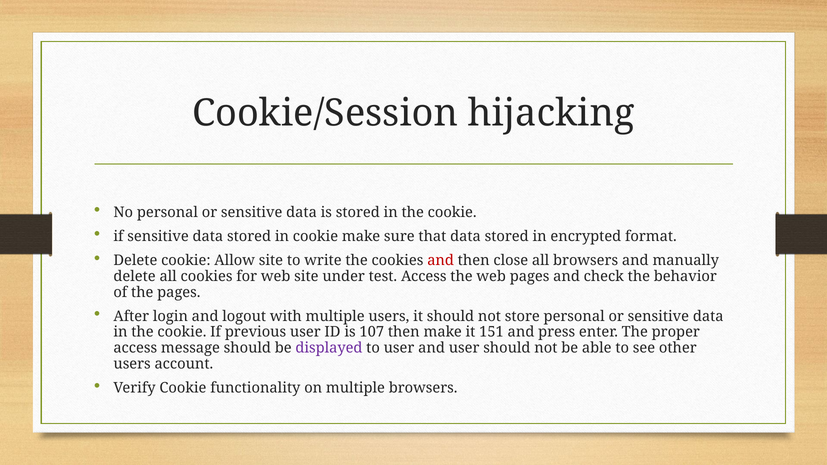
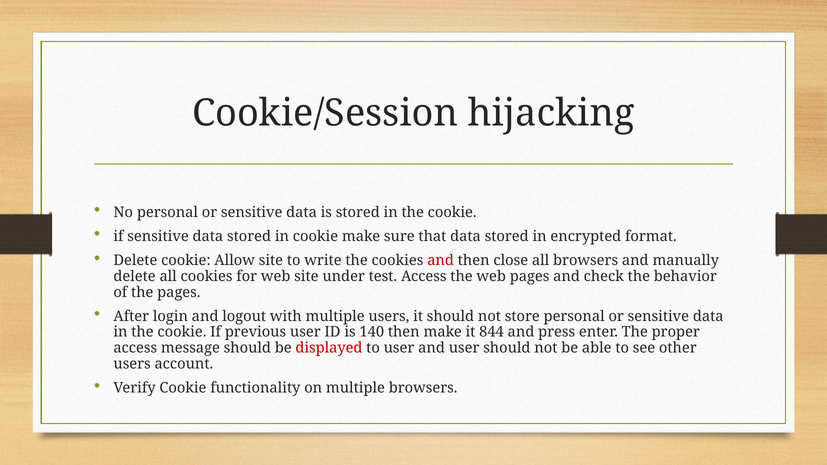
107: 107 -> 140
151: 151 -> 844
displayed colour: purple -> red
